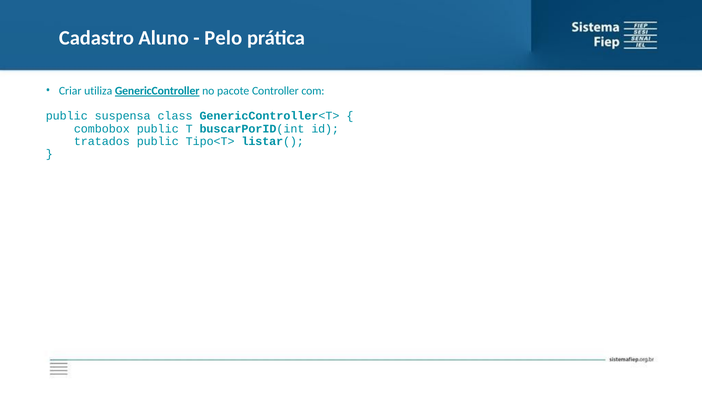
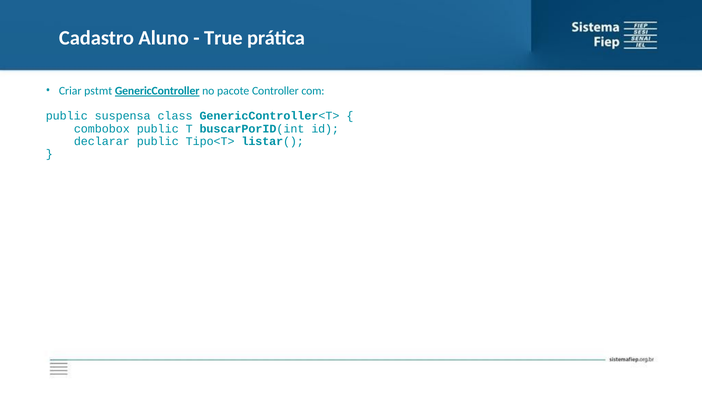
Pelo: Pelo -> True
utiliza: utiliza -> pstmt
tratados: tratados -> declarar
